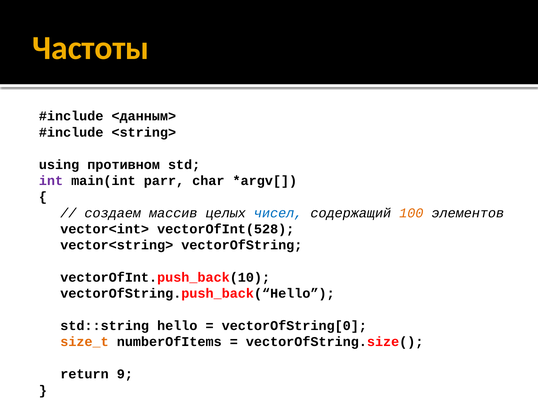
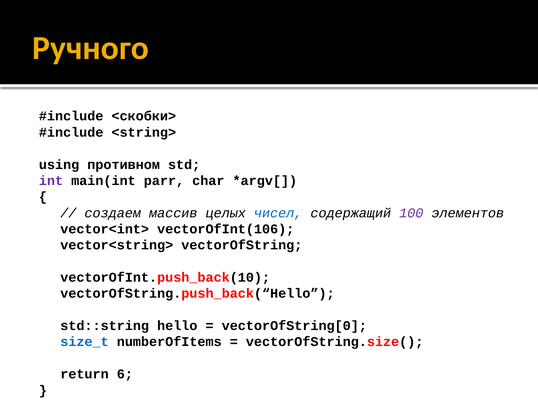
Частоты: Частоты -> Ручного
<данным>: <данным> -> <скобки>
100 colour: orange -> purple
vectorOfInt(528: vectorOfInt(528 -> vectorOfInt(106
size_t colour: orange -> blue
9: 9 -> 6
